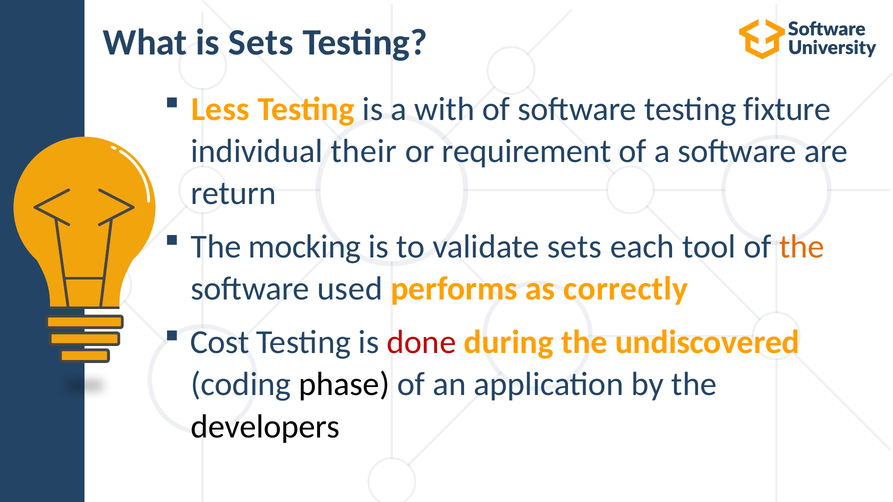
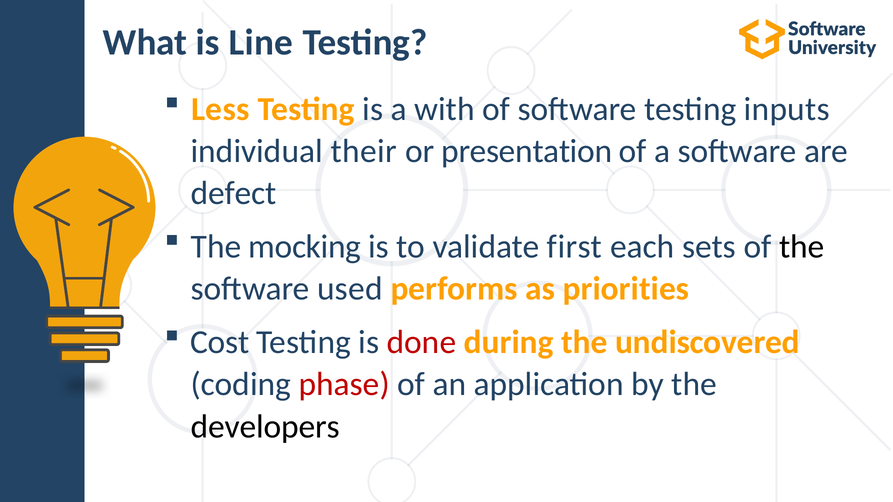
is Sets: Sets -> Line
fixture: fixture -> inputs
requirement: requirement -> presentation
return: return -> defect
validate sets: sets -> first
tool: tool -> sets
the at (802, 247) colour: orange -> black
correctly: correctly -> priorities
phase colour: black -> red
